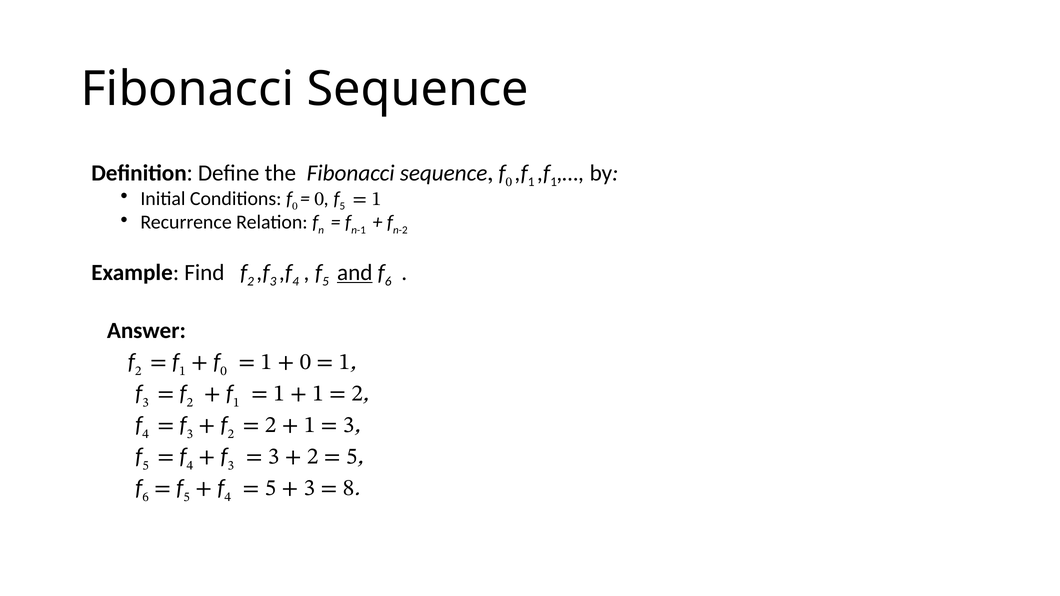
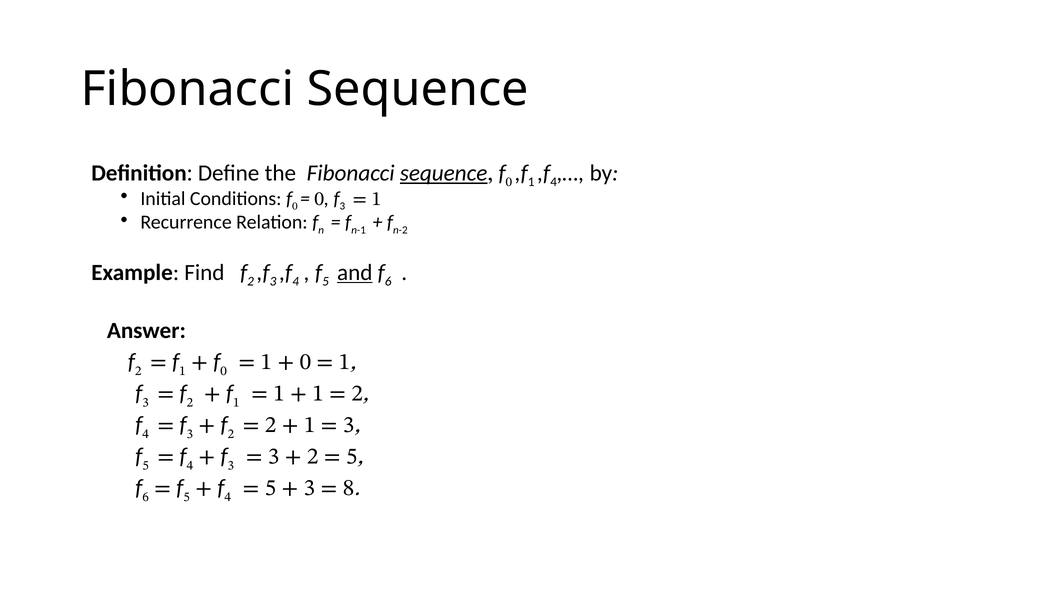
sequence at (444, 173) underline: none -> present
1 at (554, 182): 1 -> 4
5 at (342, 206): 5 -> 3
